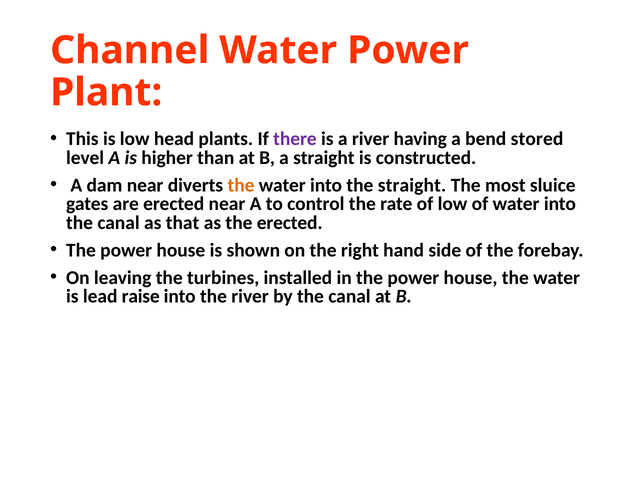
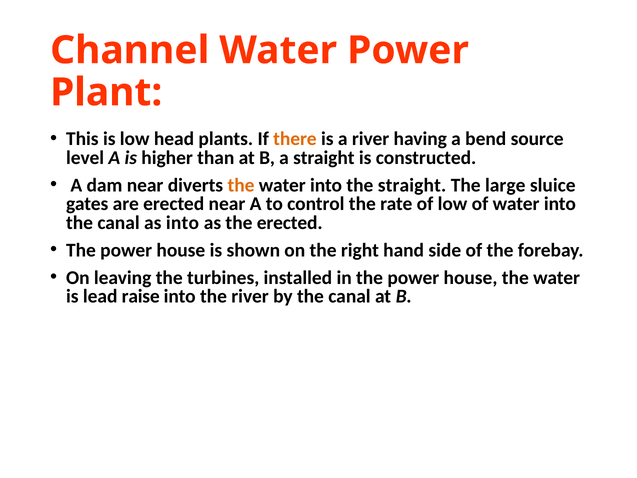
there colour: purple -> orange
stored: stored -> source
most: most -> large
as that: that -> into
